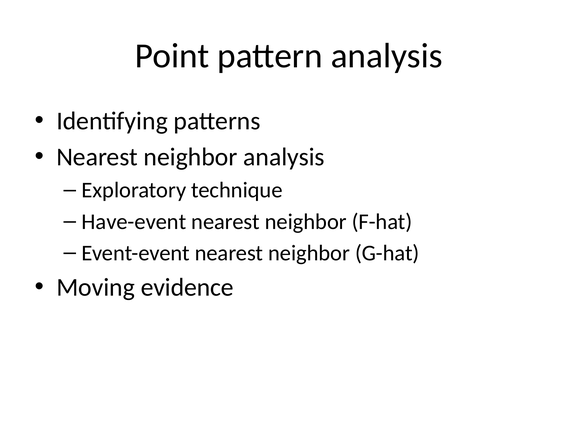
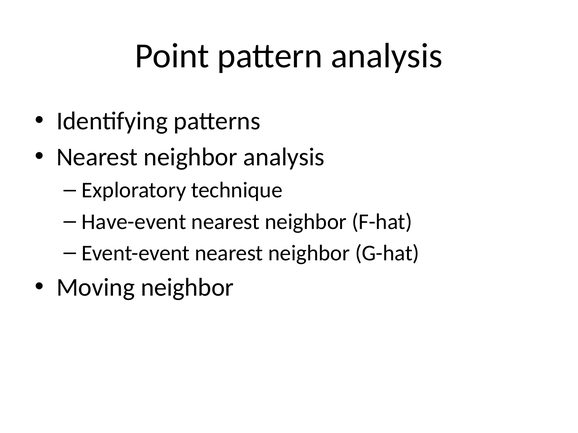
Moving evidence: evidence -> neighbor
